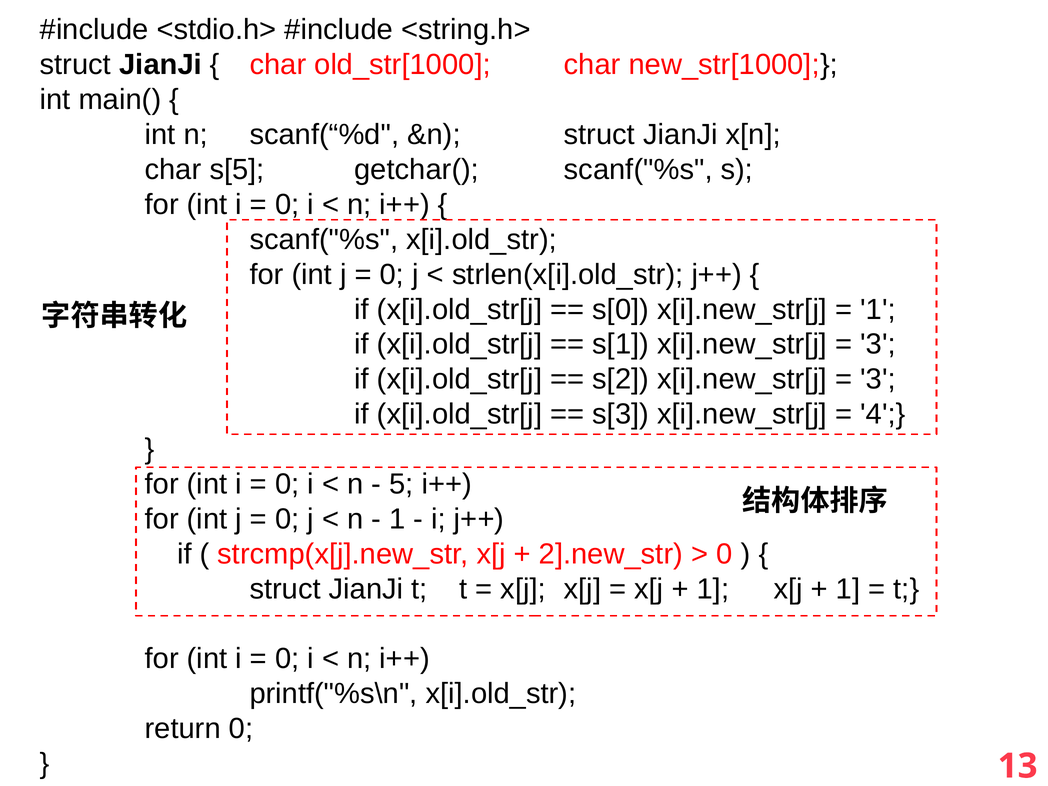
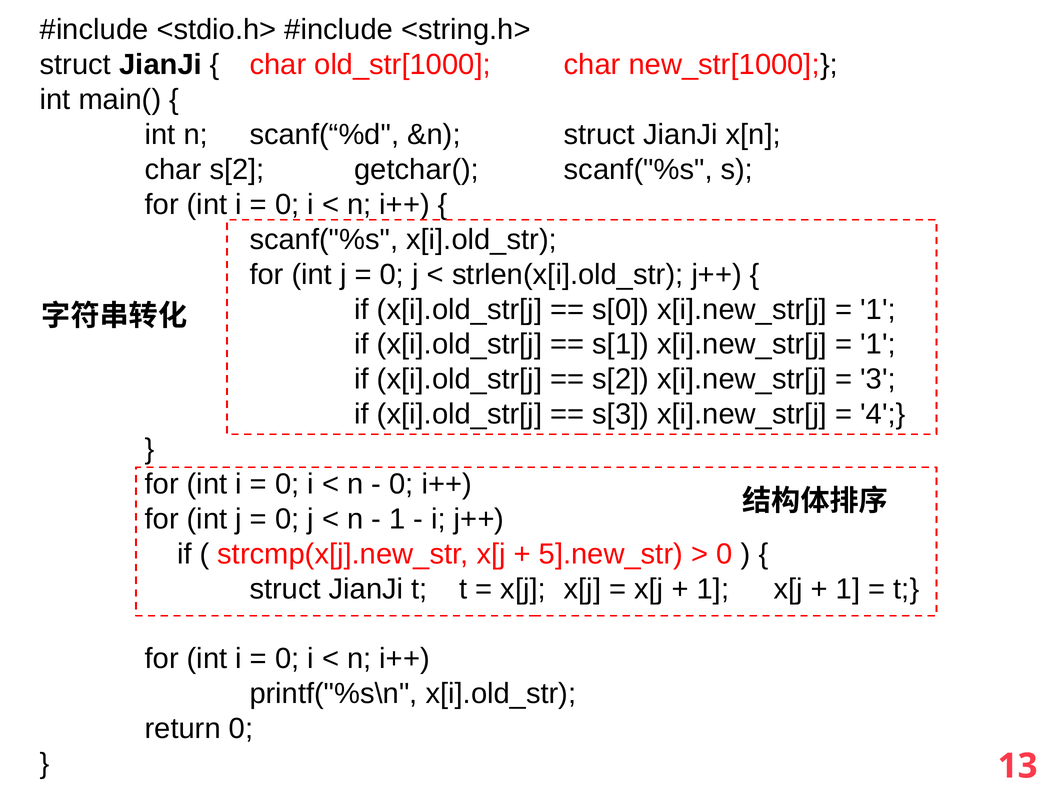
char s[5: s[5 -> s[2
3 at (878, 344): 3 -> 1
5 at (401, 484): 5 -> 0
2].new_str: 2].new_str -> 5].new_str
